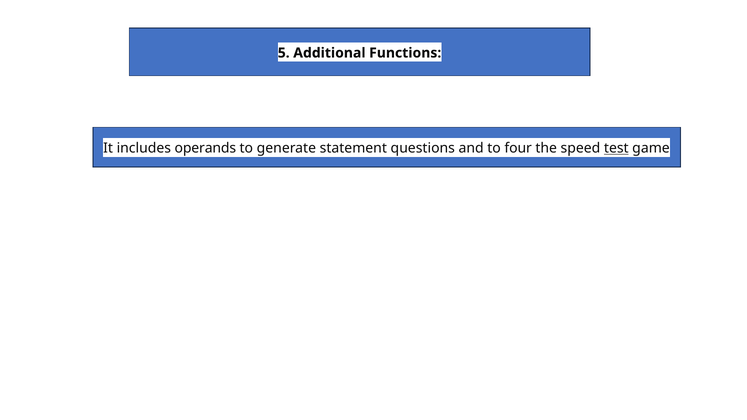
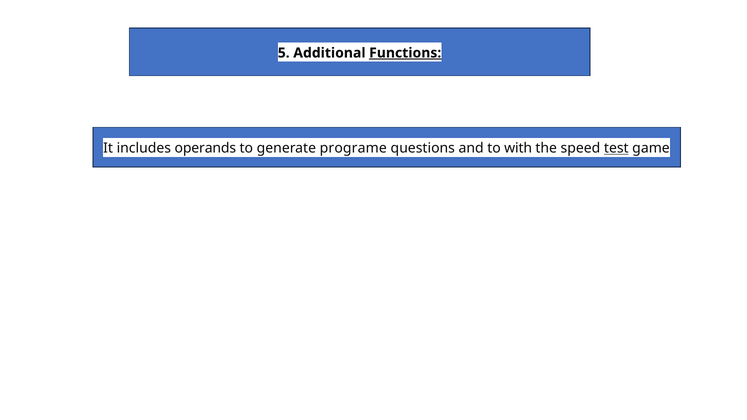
Functions underline: none -> present
statement: statement -> programe
four: four -> with
